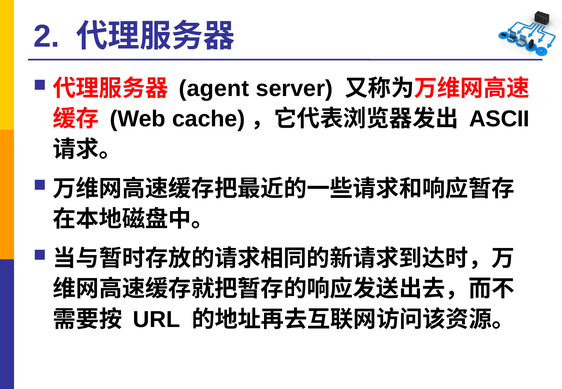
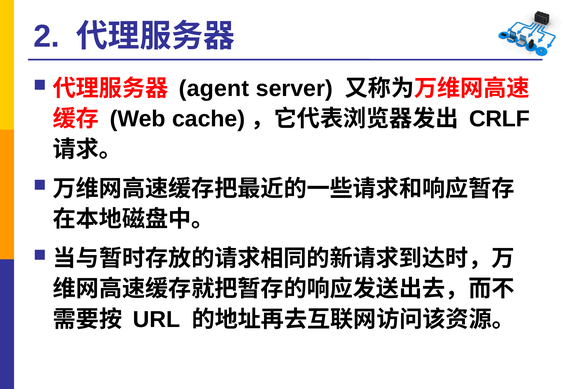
ASCII: ASCII -> CRLF
